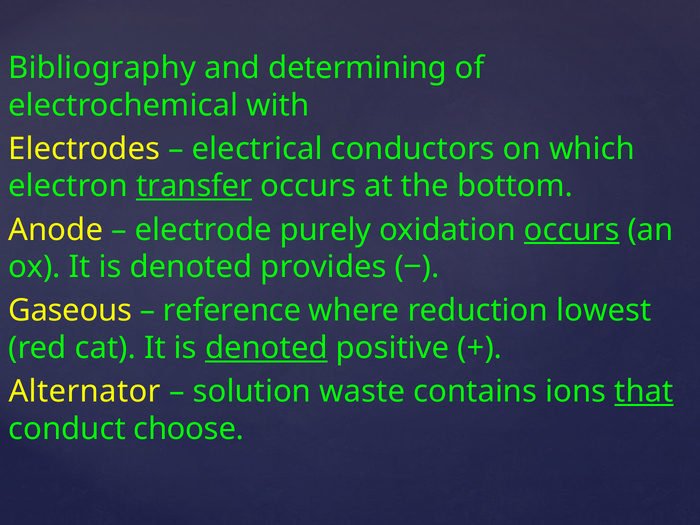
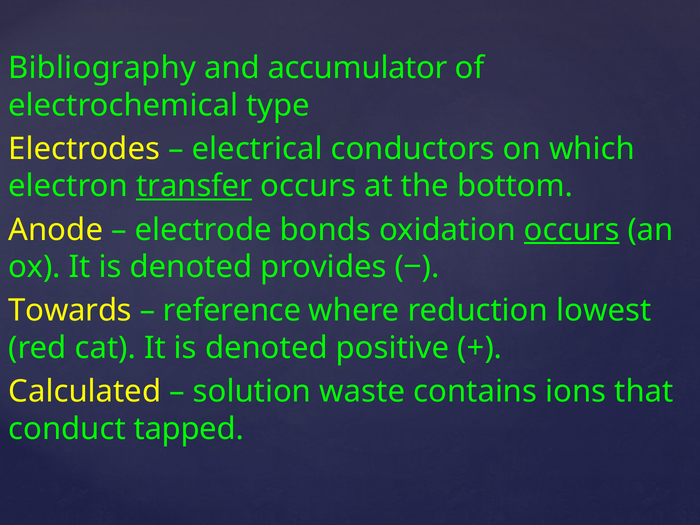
determining: determining -> accumulator
with: with -> type
purely: purely -> bonds
Gaseous: Gaseous -> Towards
denoted at (266, 348) underline: present -> none
Alternator: Alternator -> Calculated
that underline: present -> none
choose: choose -> tapped
